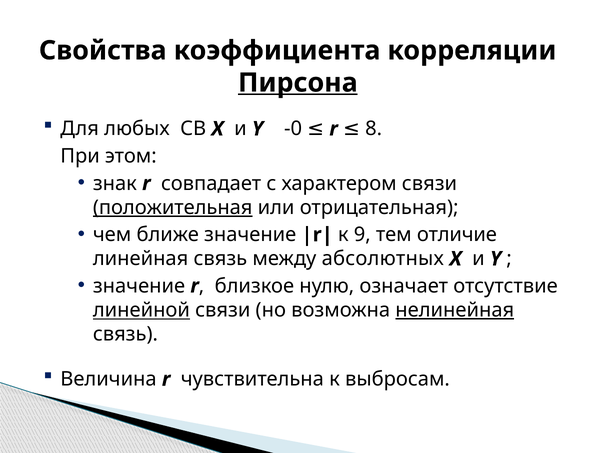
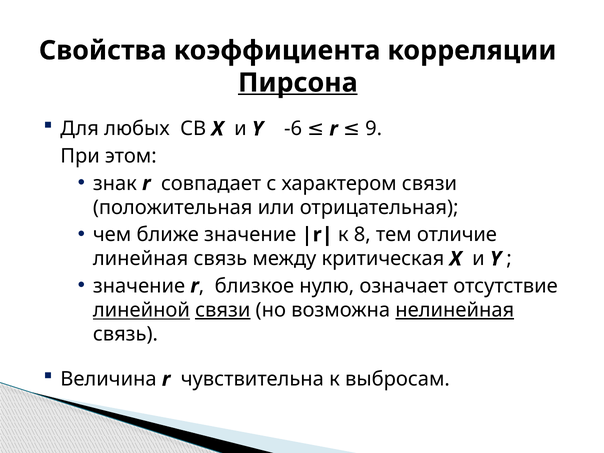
-0: -0 -> -6
8: 8 -> 9
положительная underline: present -> none
9: 9 -> 8
абсолютных: абсолютных -> критическая
связи at (223, 310) underline: none -> present
